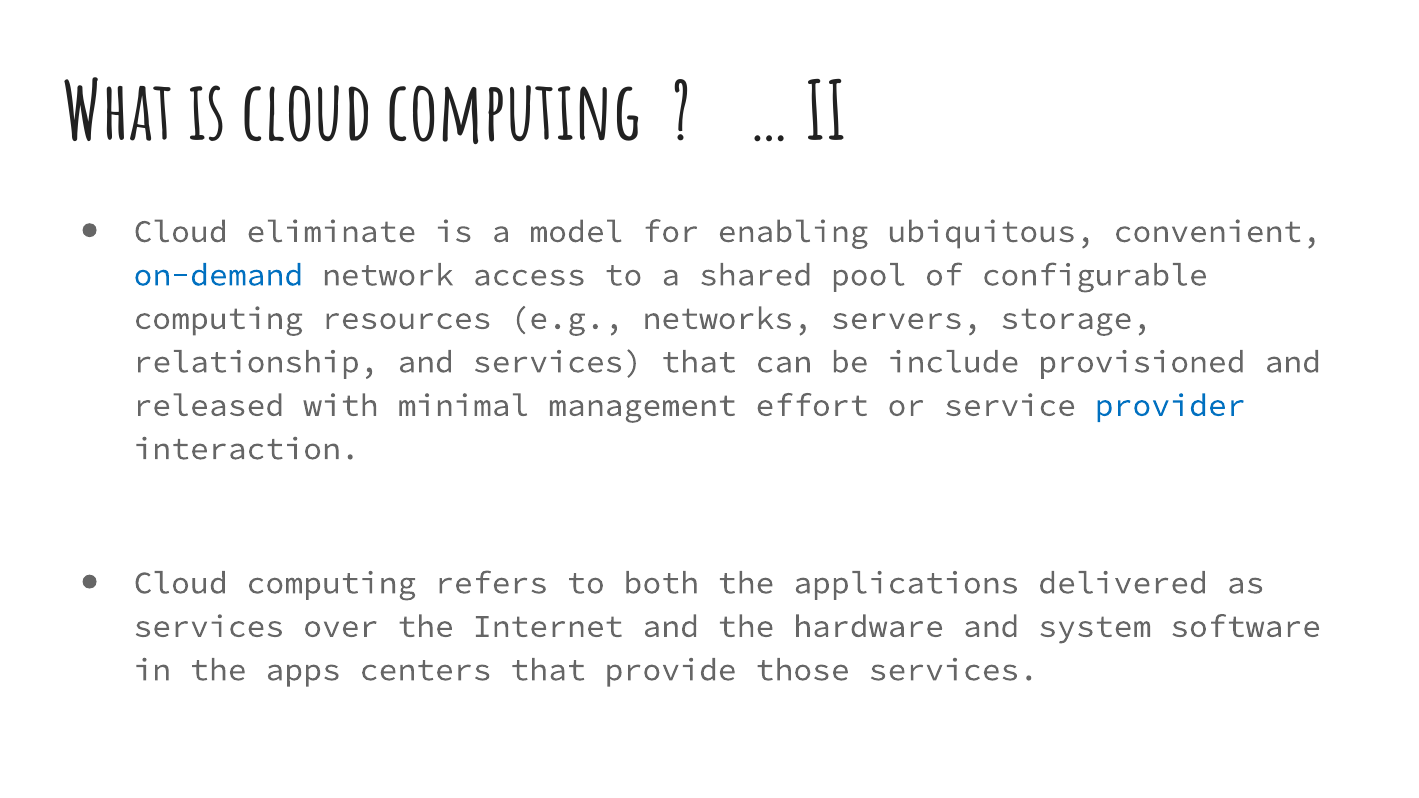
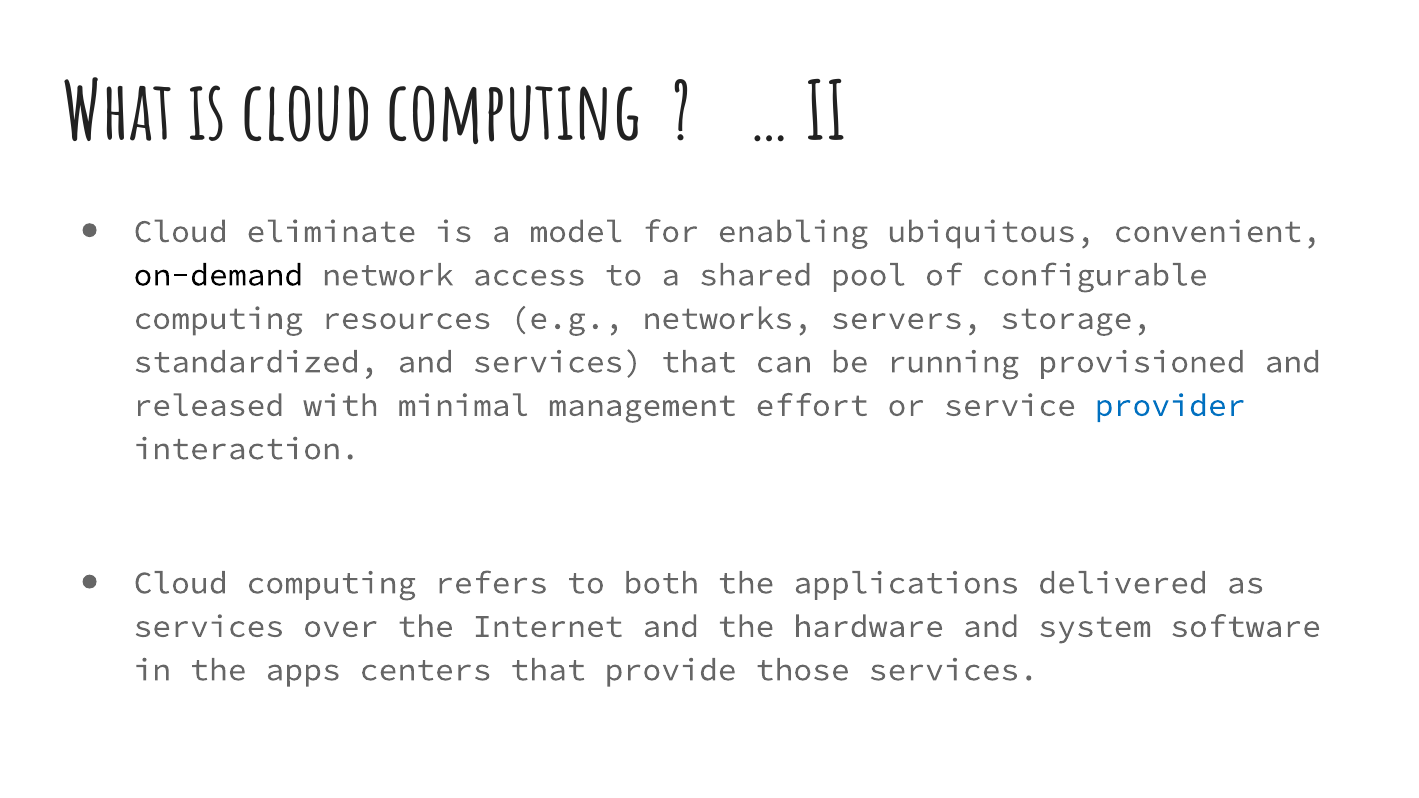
on-demand colour: blue -> black
relationship: relationship -> standardized
include: include -> running
